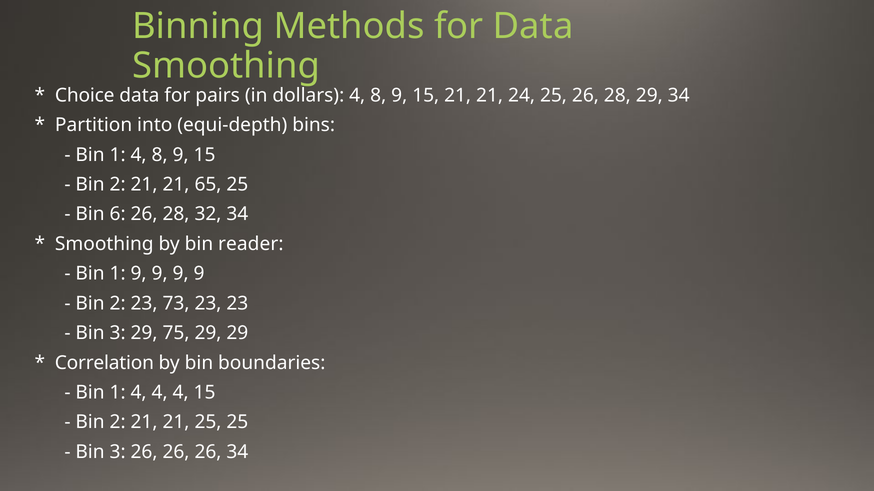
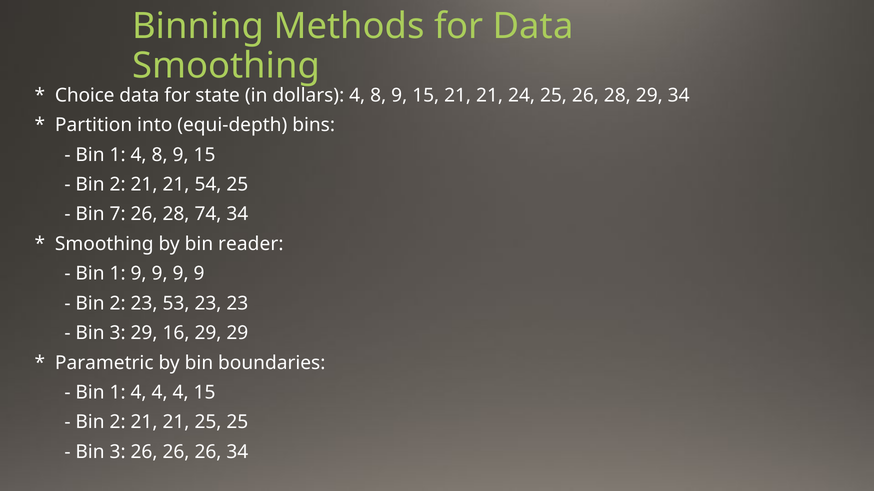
pairs: pairs -> state
65: 65 -> 54
6: 6 -> 7
32: 32 -> 74
73: 73 -> 53
75: 75 -> 16
Correlation: Correlation -> Parametric
